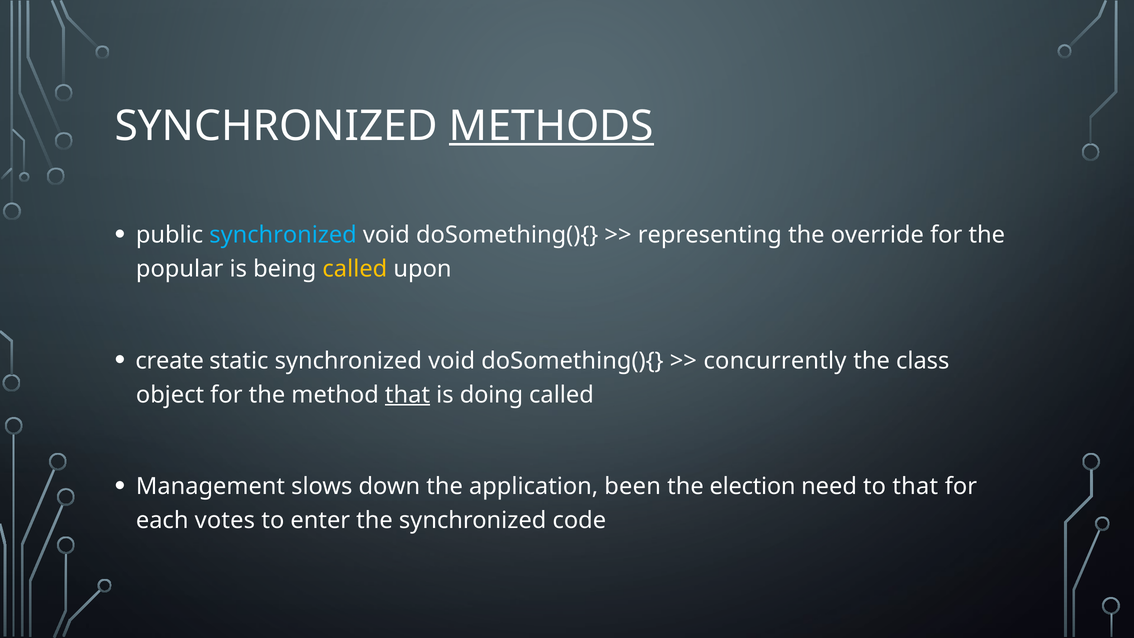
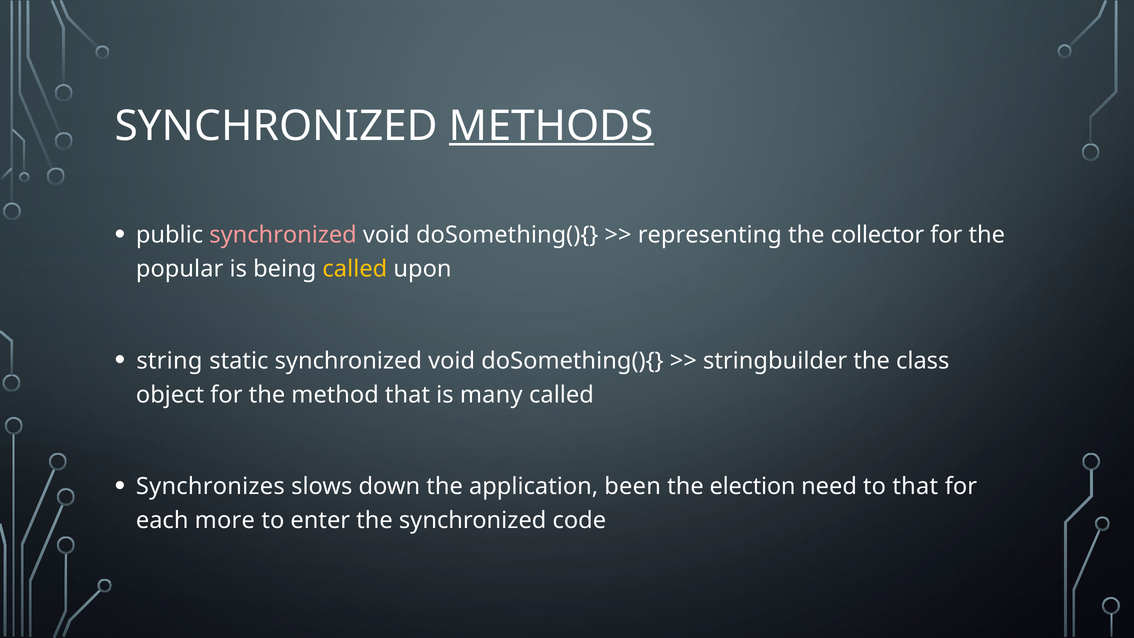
synchronized at (283, 235) colour: light blue -> pink
override: override -> collector
create: create -> string
concurrently: concurrently -> stringbuilder
that at (408, 395) underline: present -> none
doing: doing -> many
Management: Management -> Synchronizes
votes: votes -> more
